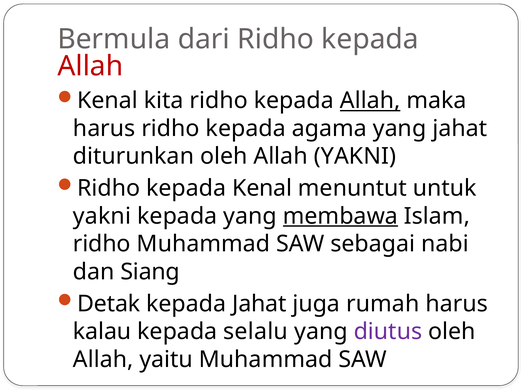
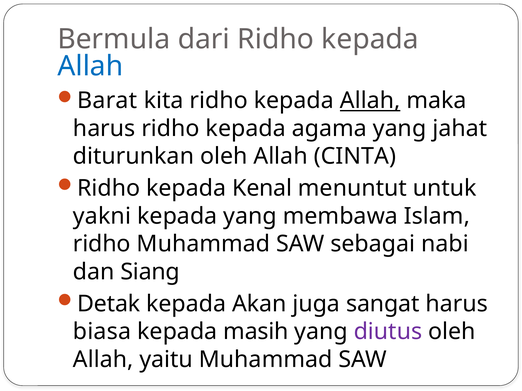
Allah at (90, 66) colour: red -> blue
Kenal at (107, 101): Kenal -> Barat
Allah YAKNI: YAKNI -> CINTA
membawa underline: present -> none
kepada Jahat: Jahat -> Akan
rumah: rumah -> sangat
kalau: kalau -> biasa
selalu: selalu -> masih
